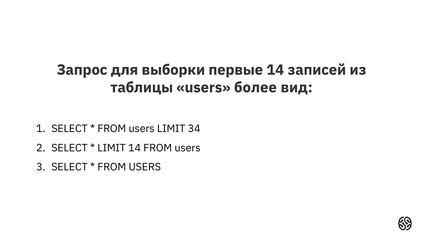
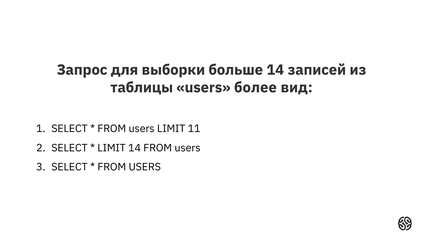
первые: первые -> больше
34: 34 -> 11
